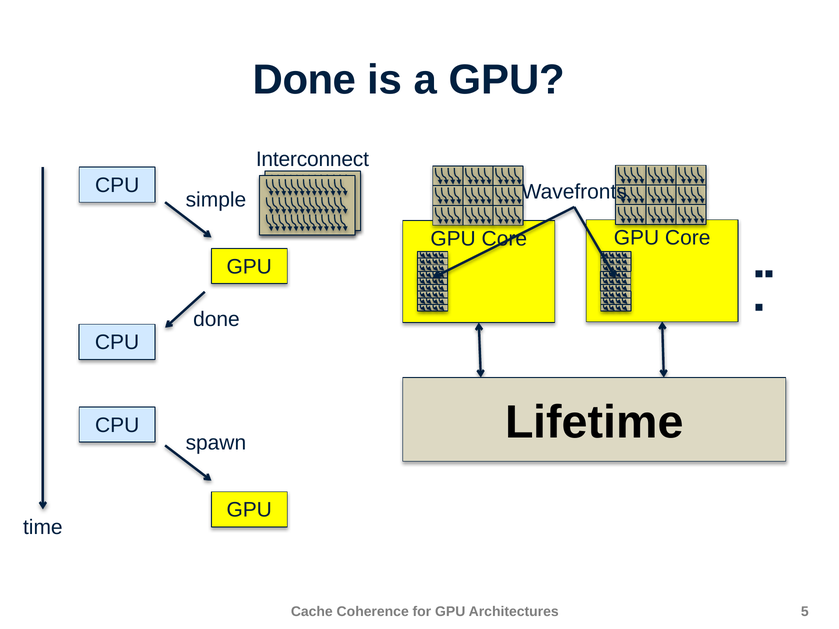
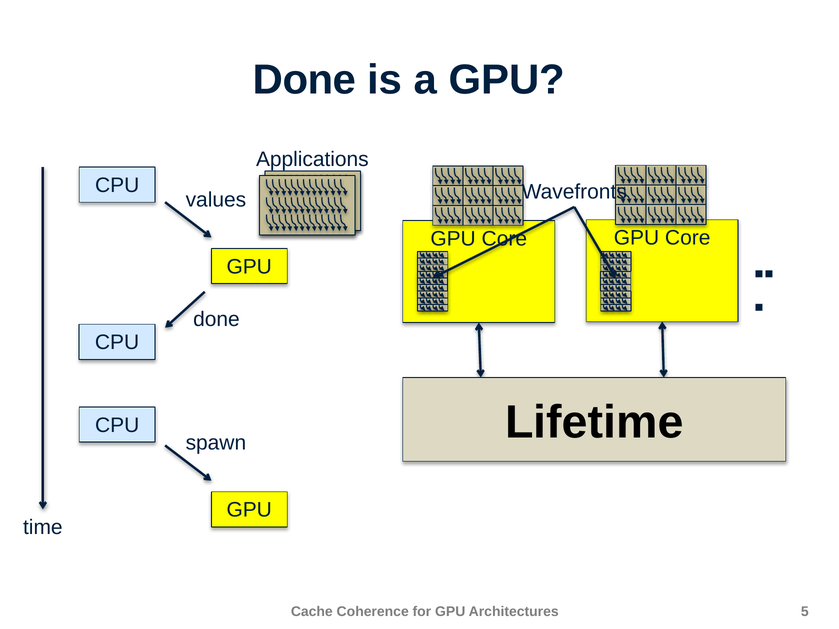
Interconnect: Interconnect -> Applications
simple: simple -> values
